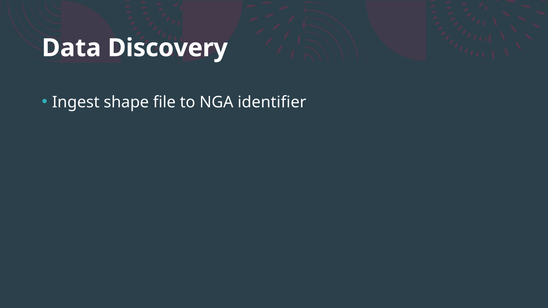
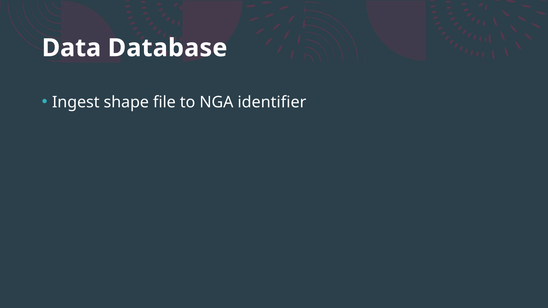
Discovery: Discovery -> Database
